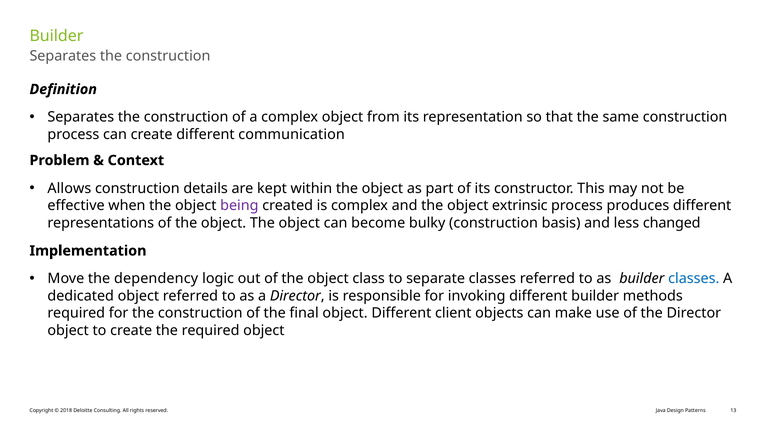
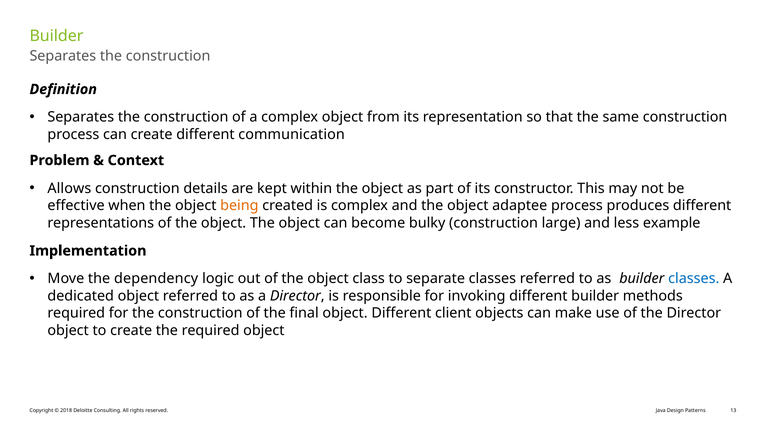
being colour: purple -> orange
extrinsic: extrinsic -> adaptee
basis: basis -> large
changed: changed -> example
